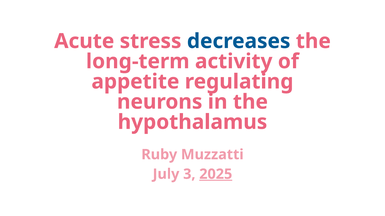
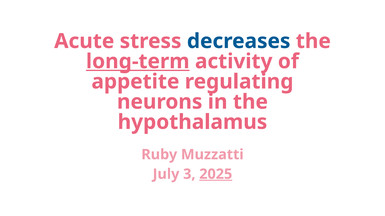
long-term underline: none -> present
